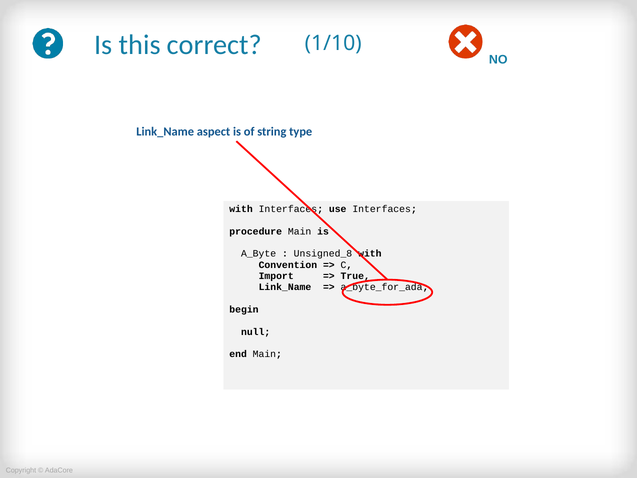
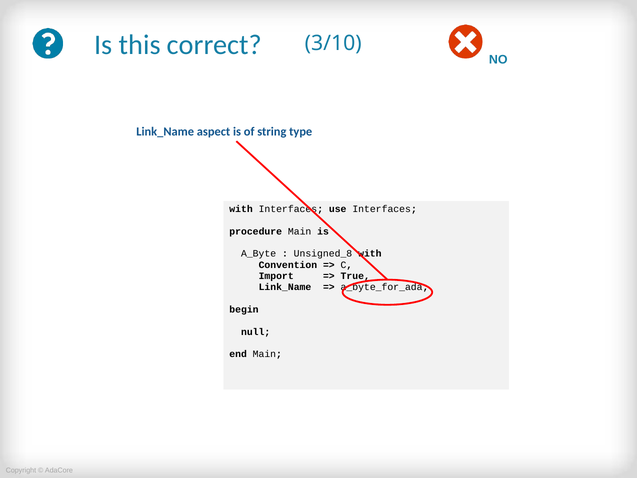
1/10: 1/10 -> 3/10
